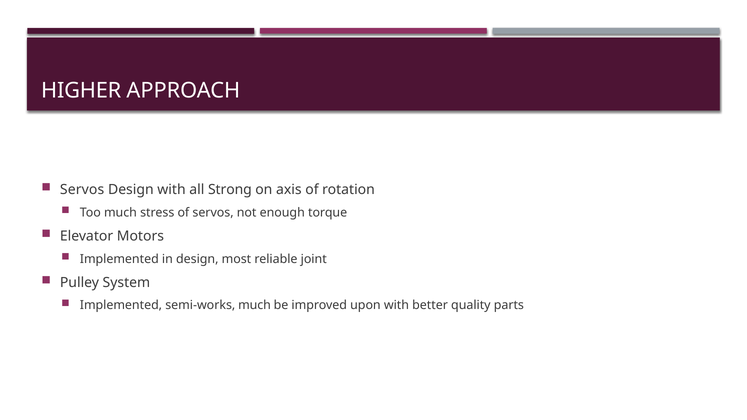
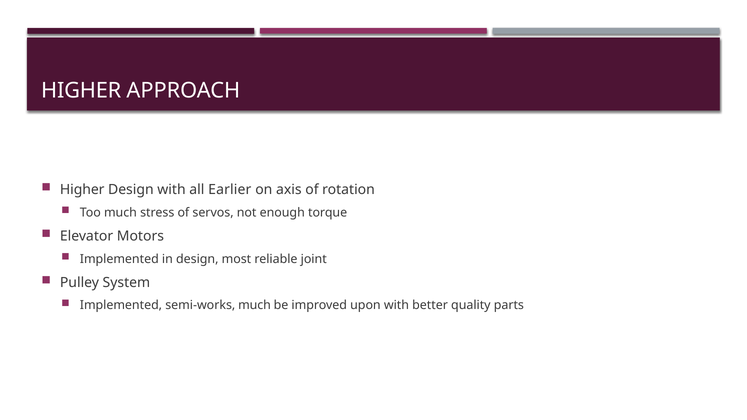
Servos at (82, 190): Servos -> Higher
Strong: Strong -> Earlier
